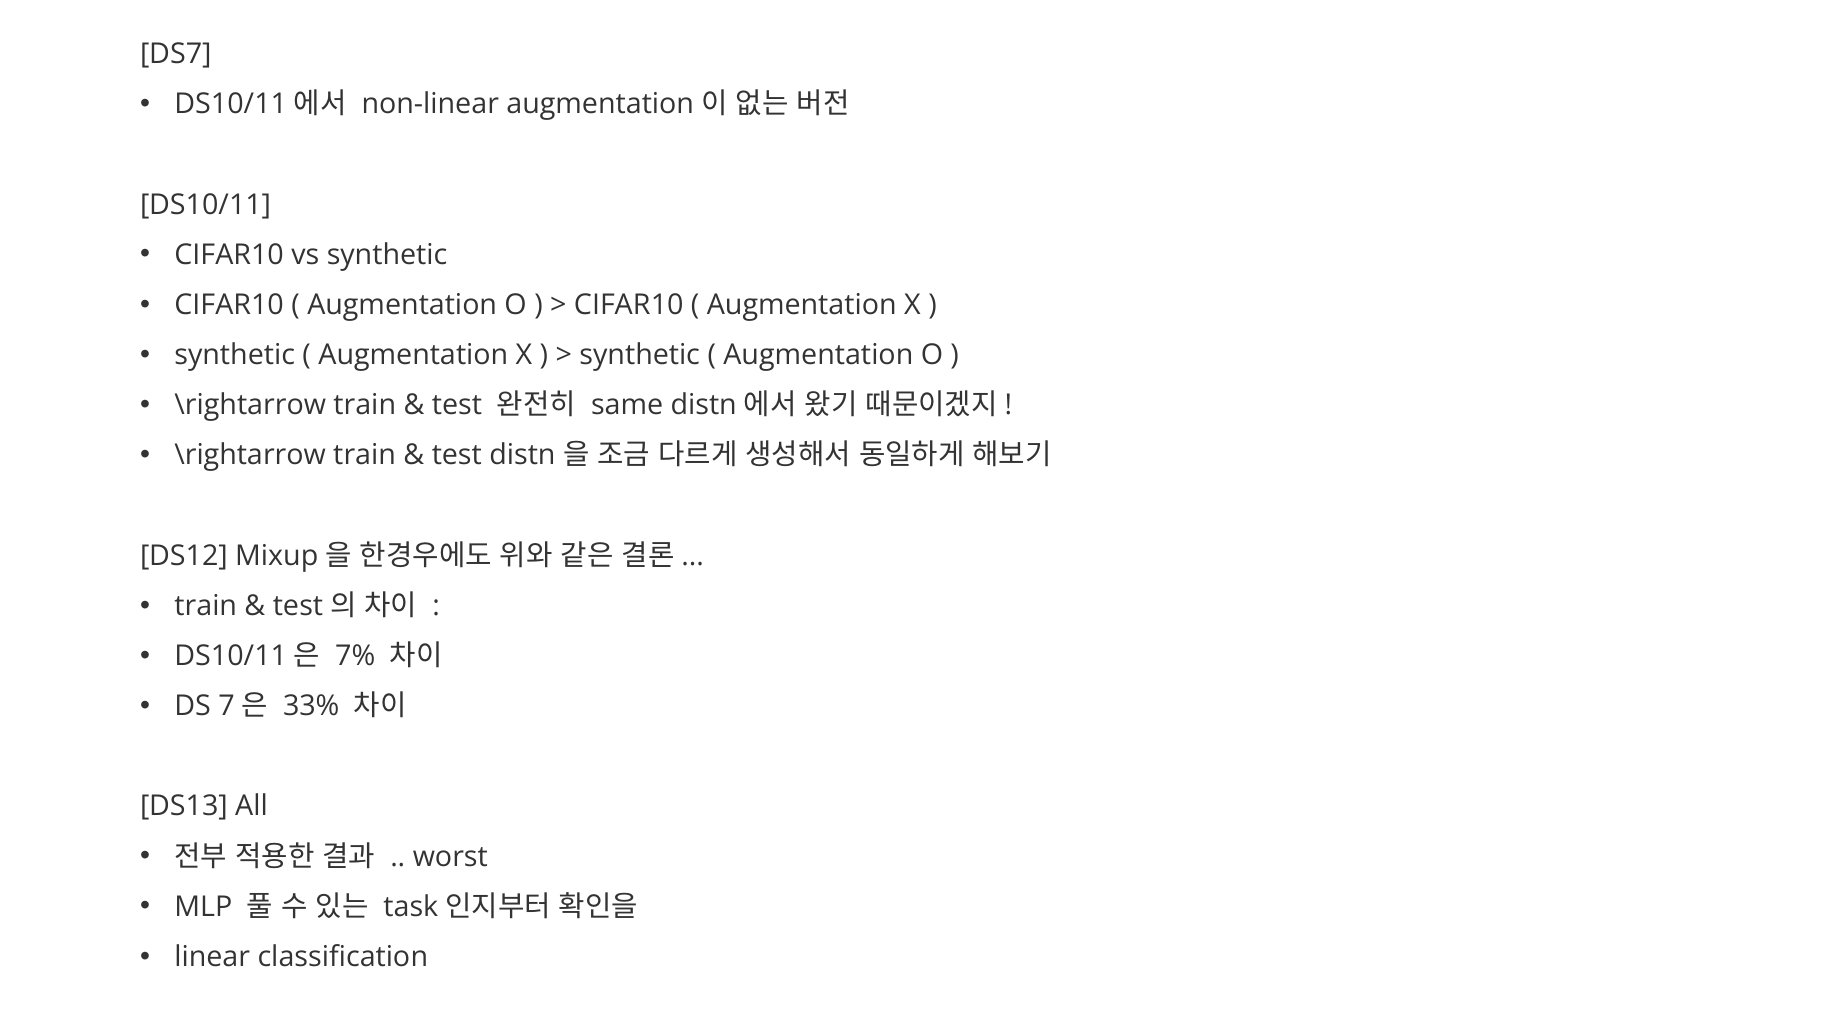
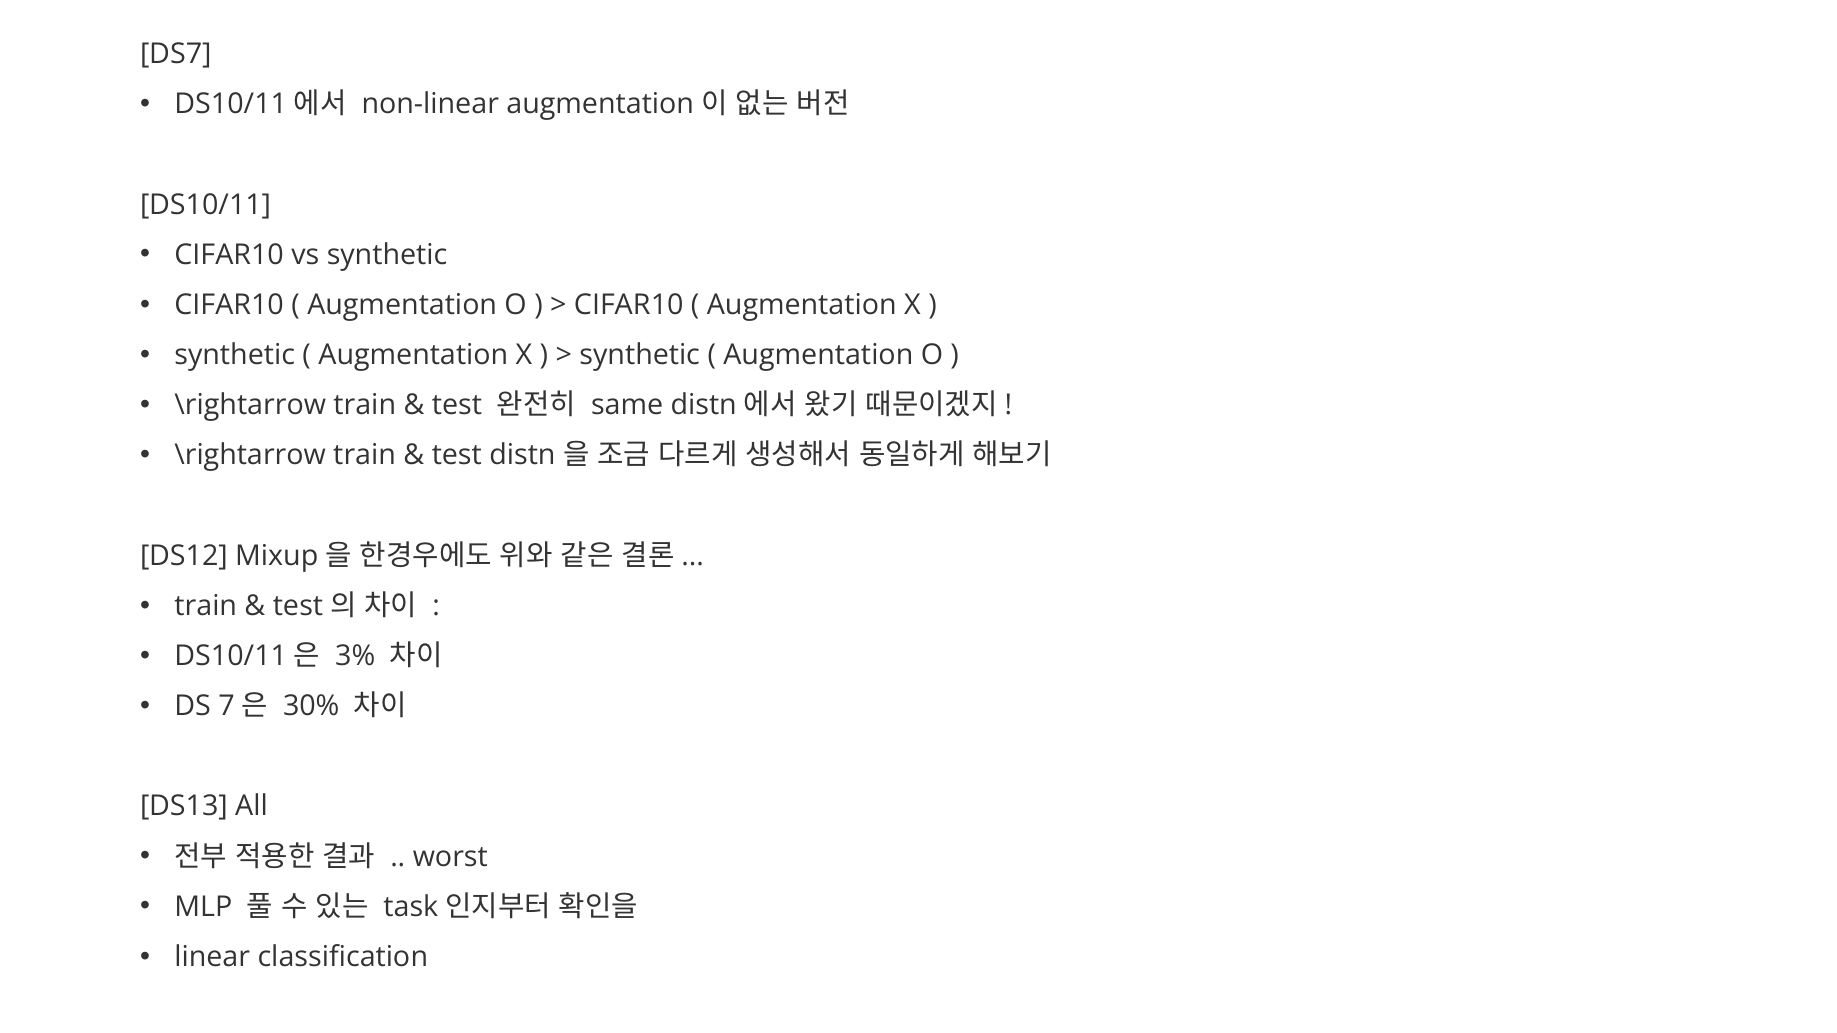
7%: 7% -> 3%
33%: 33% -> 30%
